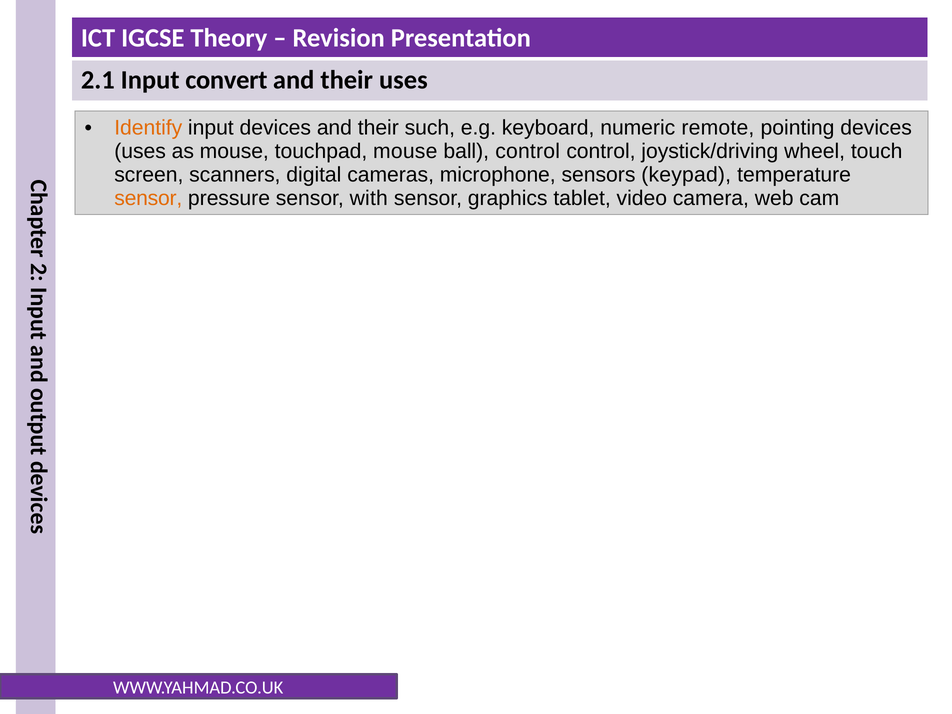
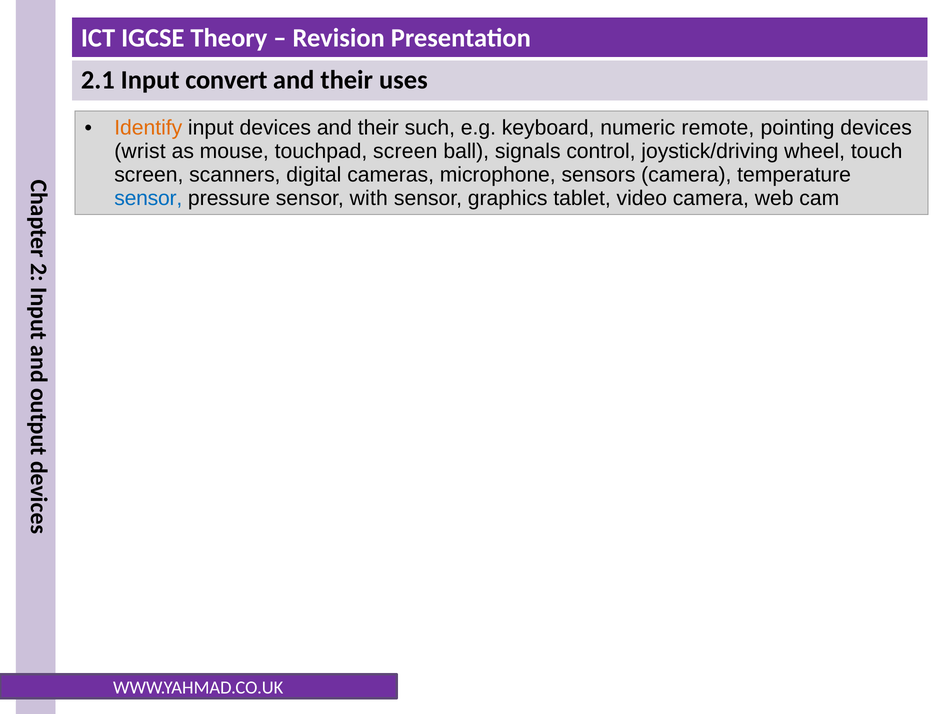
uses at (140, 151): uses -> wrist
touchpad mouse: mouse -> screen
ball control: control -> signals
sensors keypad: keypad -> camera
sensor at (148, 198) colour: orange -> blue
